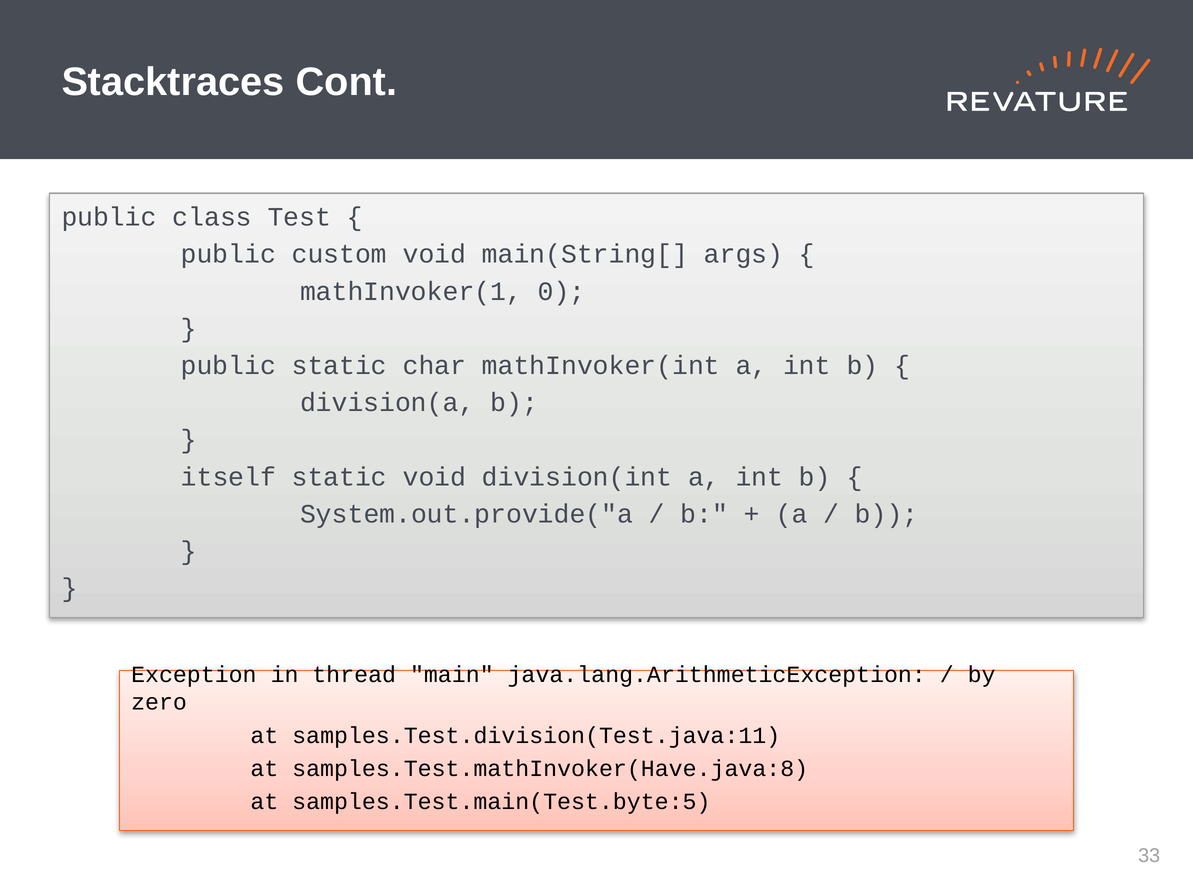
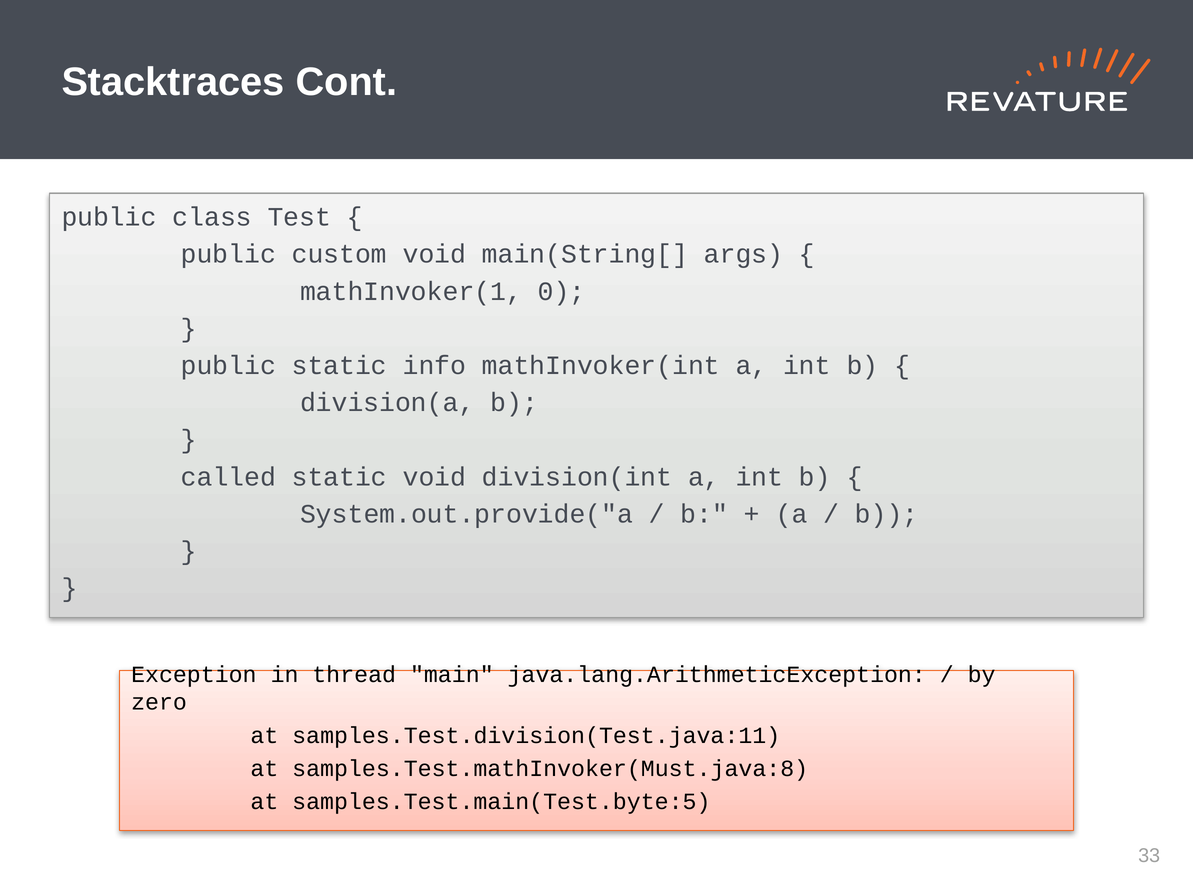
char: char -> info
itself: itself -> called
samples.Test.mathInvoker(Have.java:8: samples.Test.mathInvoker(Have.java:8 -> samples.Test.mathInvoker(Must.java:8
